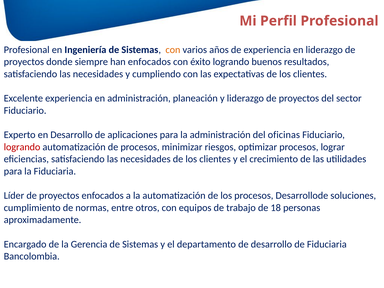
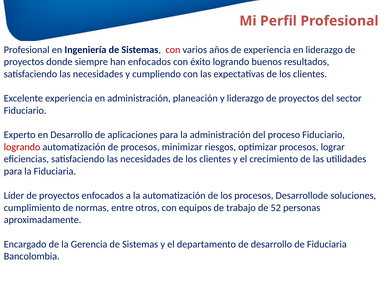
con at (173, 50) colour: orange -> red
oficinas: oficinas -> proceso
18: 18 -> 52
